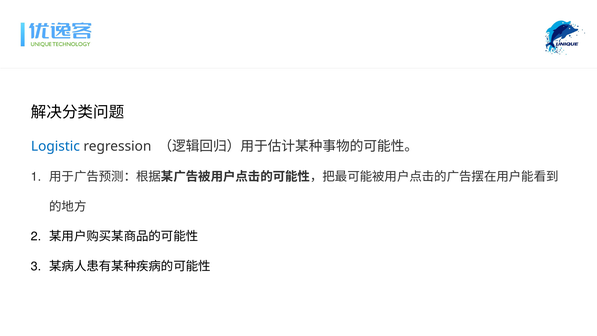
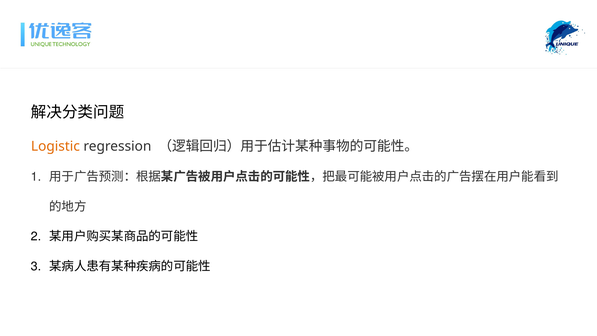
Logistic colour: blue -> orange
